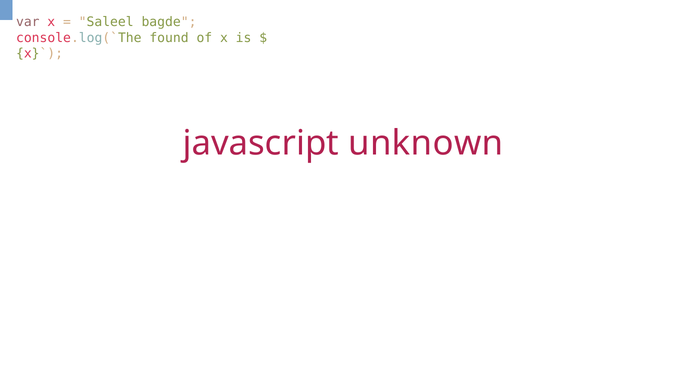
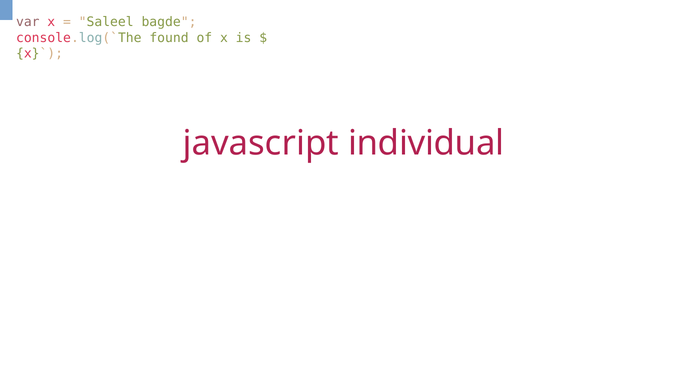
unknown: unknown -> individual
